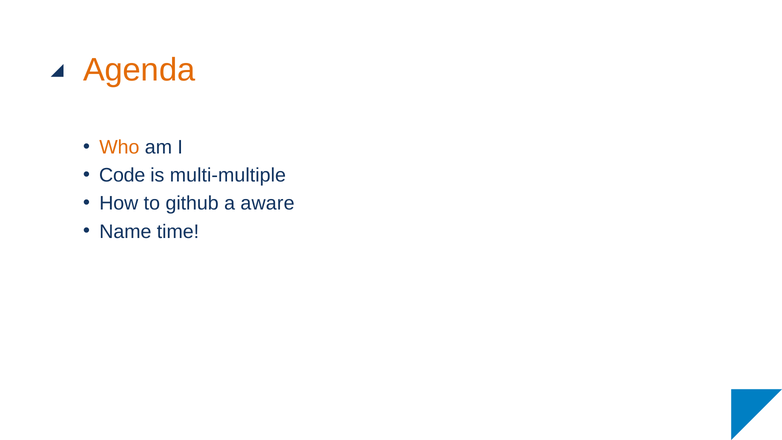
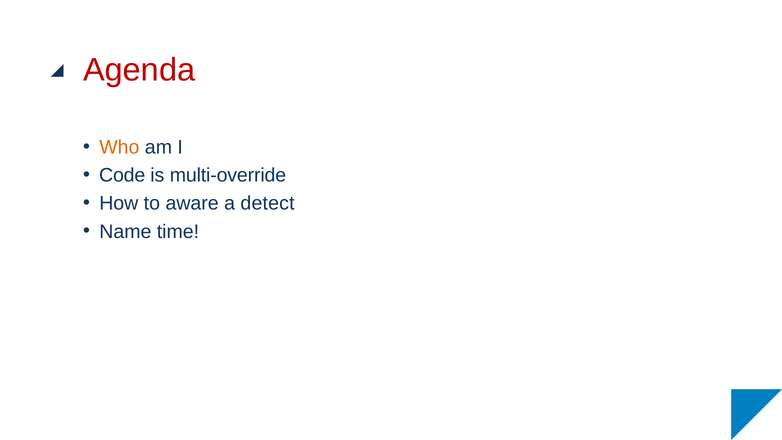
Agenda colour: orange -> red
multi-multiple: multi-multiple -> multi-override
github: github -> aware
aware: aware -> detect
